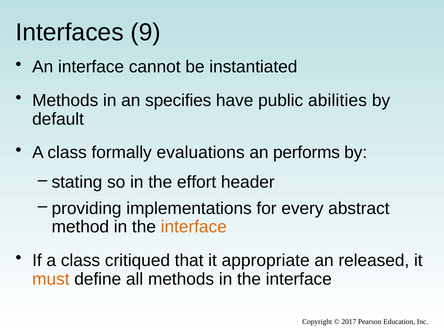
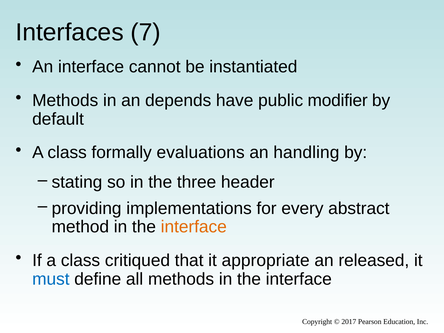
9: 9 -> 7
specifies: specifies -> depends
abilities: abilities -> modifier
performs: performs -> handling
effort: effort -> three
must colour: orange -> blue
